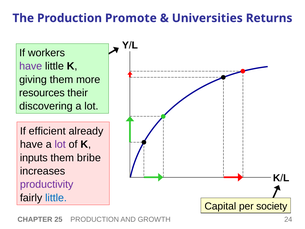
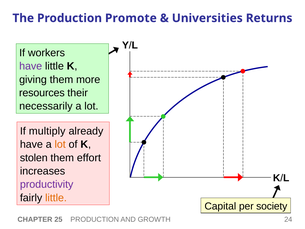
discovering: discovering -> necessarily
efficient: efficient -> multiply
lot at (60, 144) colour: purple -> orange
inputs: inputs -> stolen
bribe: bribe -> effort
little at (56, 198) colour: blue -> orange
